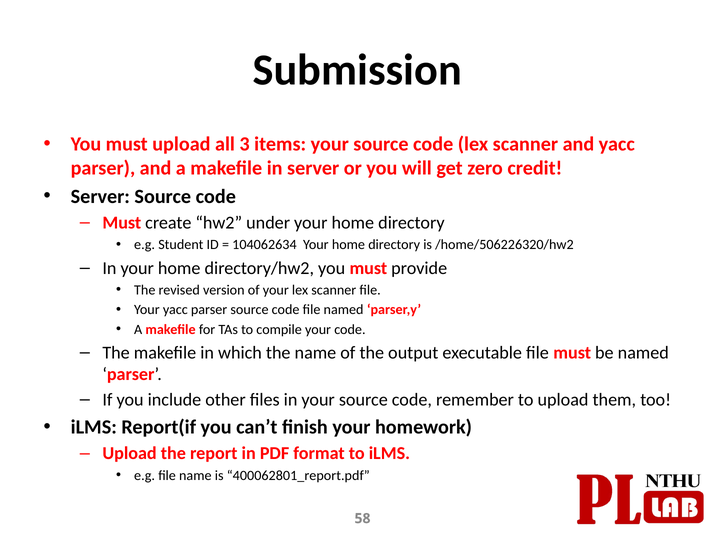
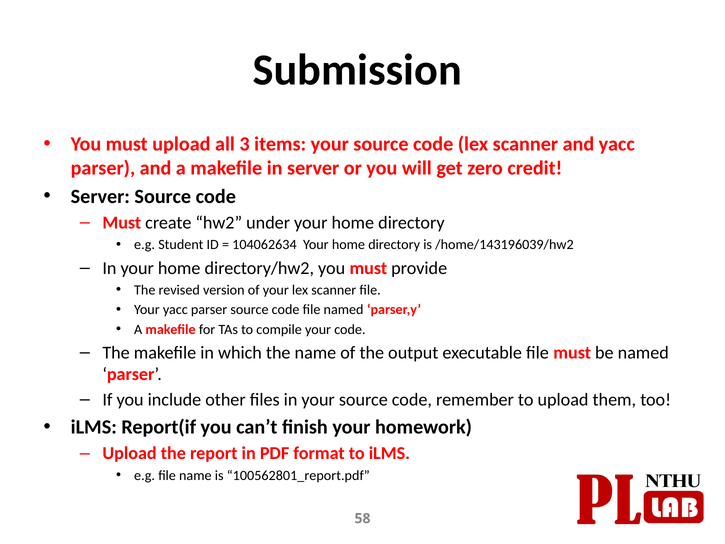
/home/506226320/hw2: /home/506226320/hw2 -> /home/143196039/hw2
400062801_report.pdf: 400062801_report.pdf -> 100562801_report.pdf
